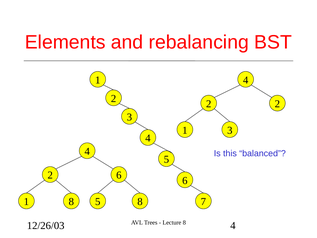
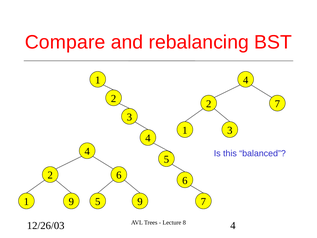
Elements: Elements -> Compare
2 2: 2 -> 7
1 8: 8 -> 9
5 8: 8 -> 9
